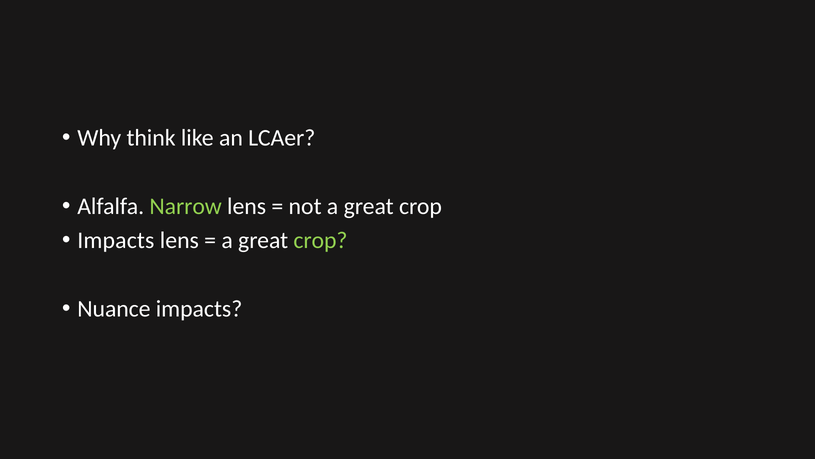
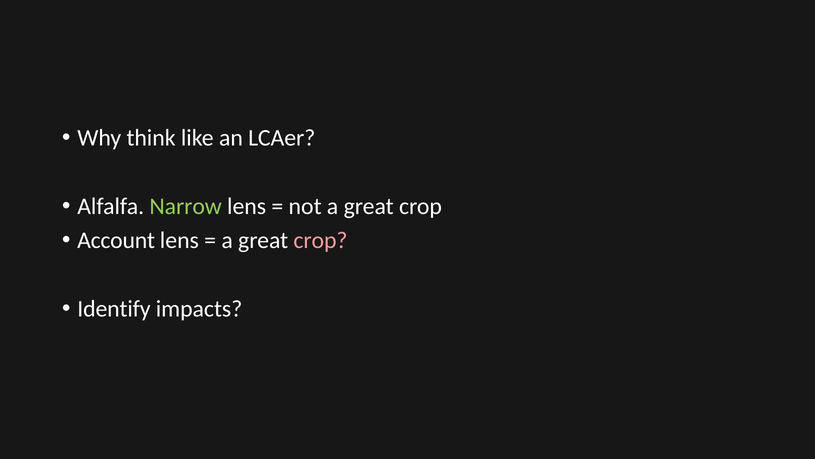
Impacts at (116, 240): Impacts -> Account
crop at (320, 240) colour: light green -> pink
Nuance: Nuance -> Identify
